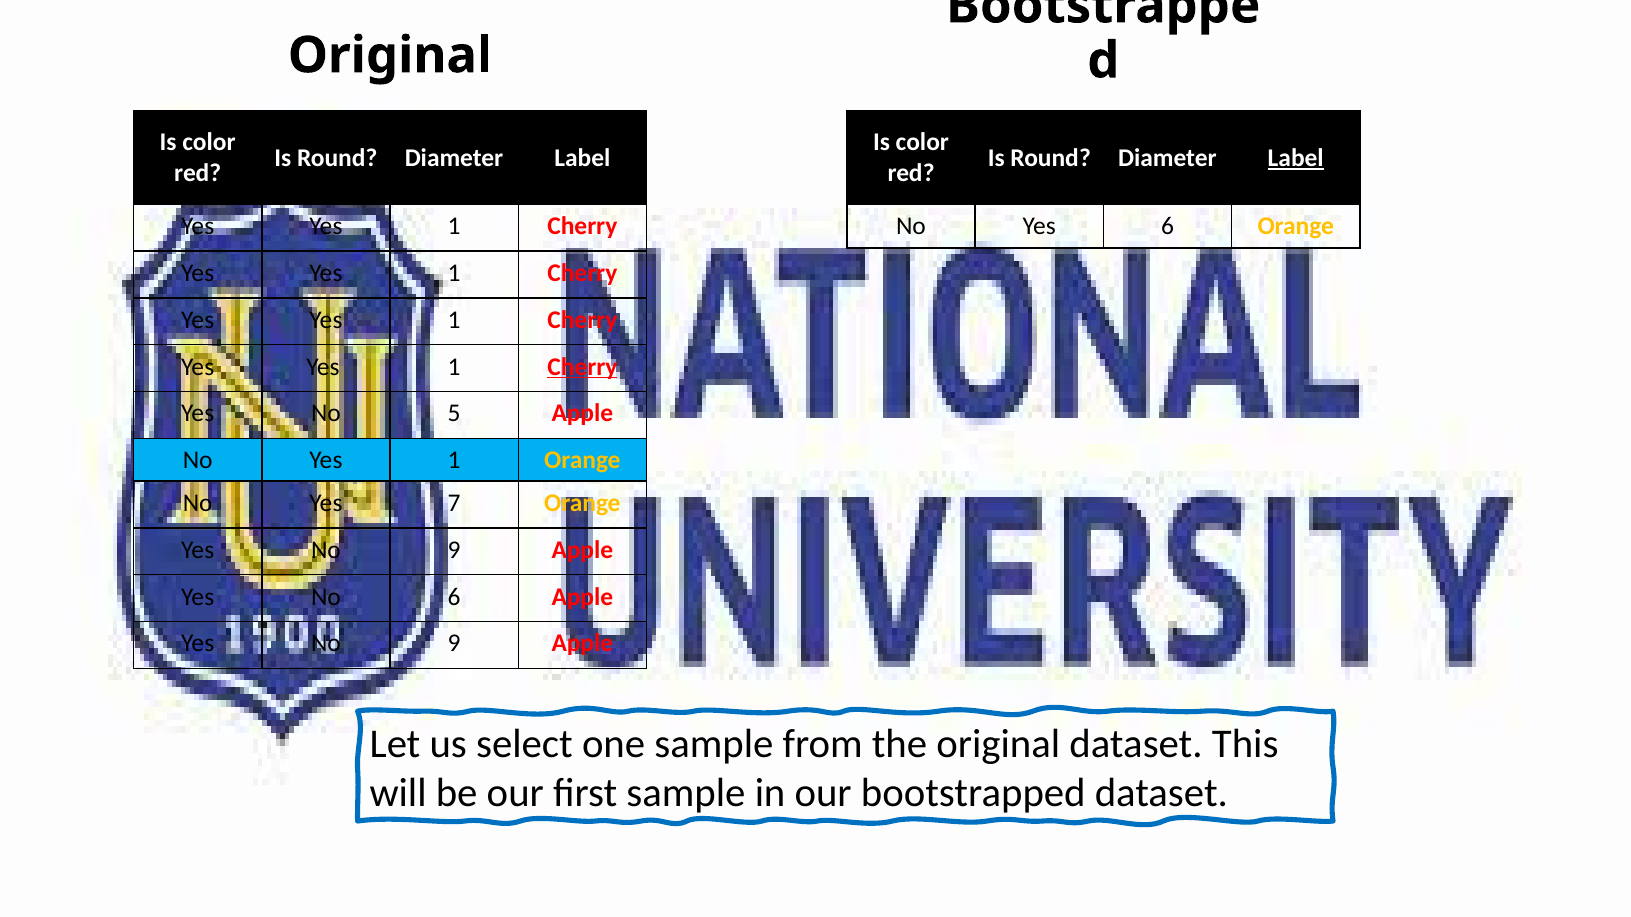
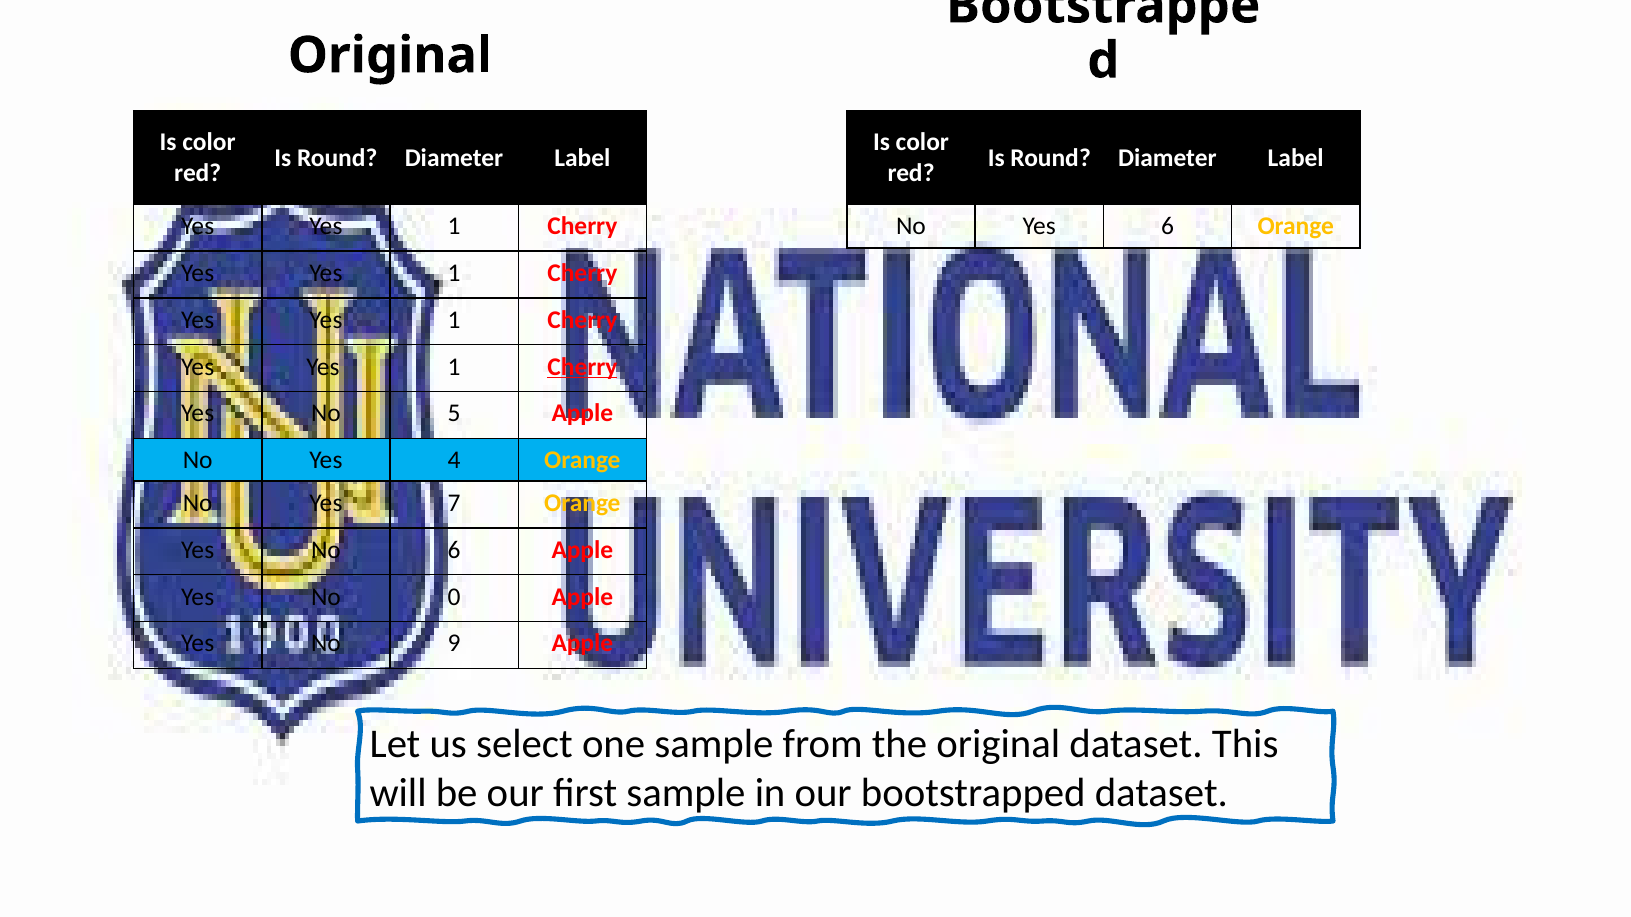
Label at (1296, 158) underline: present -> none
No Yes 1: 1 -> 4
9 at (454, 550): 9 -> 6
No 6: 6 -> 0
